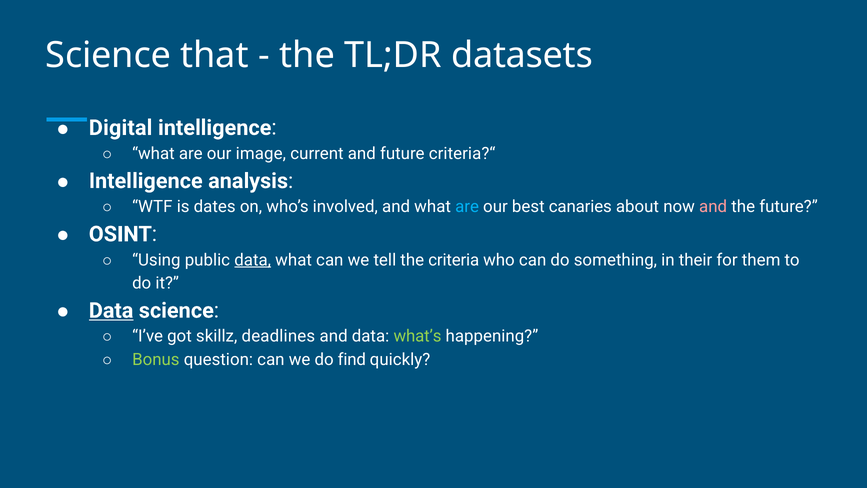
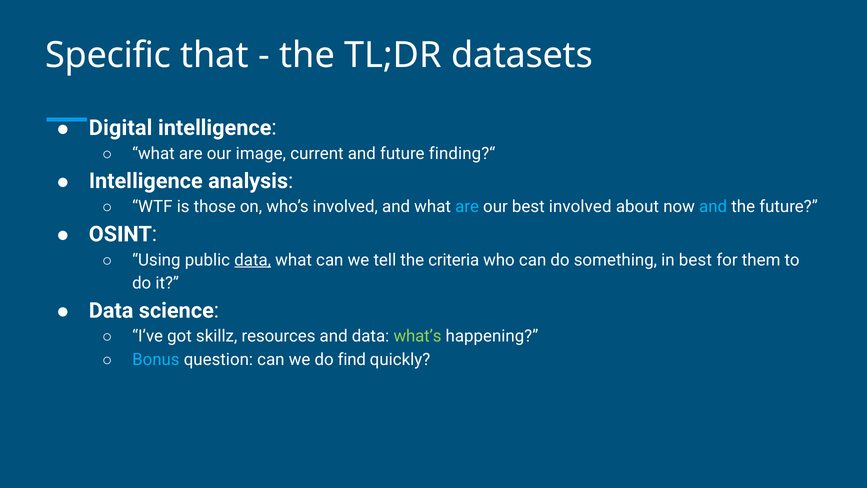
Science at (108, 55): Science -> Specific
criteria?“: criteria?“ -> finding?“
dates: dates -> those
best canaries: canaries -> involved
and at (713, 207) colour: pink -> light blue
in their: their -> best
Data at (111, 310) underline: present -> none
deadlines: deadlines -> resources
Bonus colour: light green -> light blue
